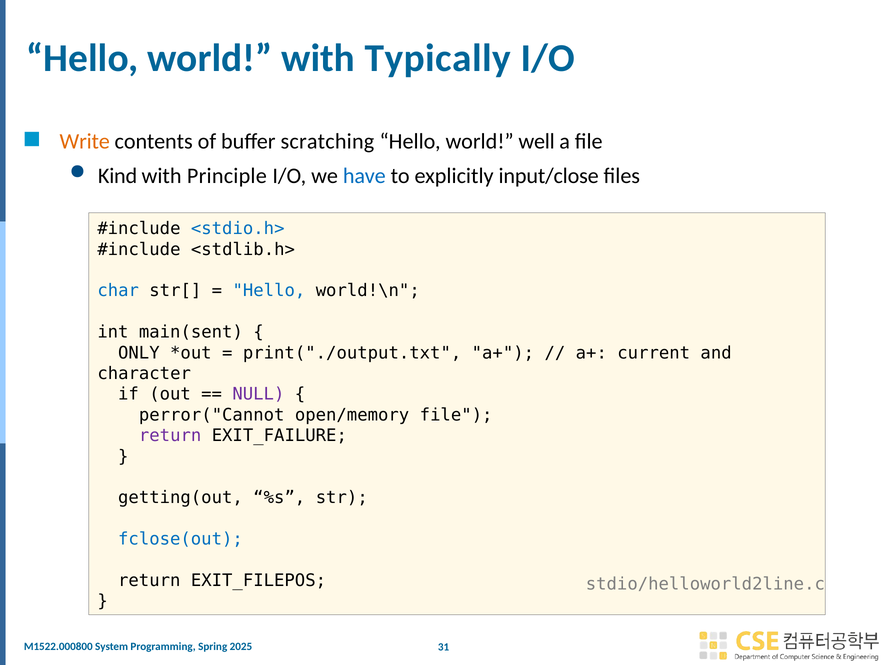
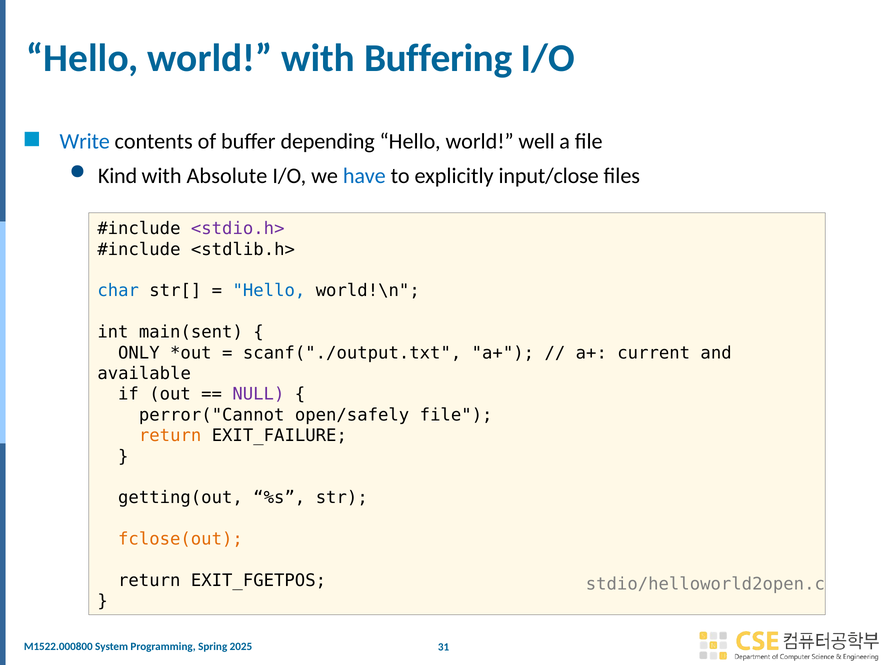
Typically: Typically -> Buffering
Write colour: orange -> blue
scratching: scratching -> depending
Principle: Principle -> Absolute
<stdio.h> colour: blue -> purple
print("./output.txt: print("./output.txt -> scanf("./output.txt
character: character -> available
open/memory: open/memory -> open/safely
return at (170, 436) colour: purple -> orange
fclose(out colour: blue -> orange
EXIT_FILEPOS: EXIT_FILEPOS -> EXIT_FGETPOS
stdio/helloworld2line.c: stdio/helloworld2line.c -> stdio/helloworld2open.c
